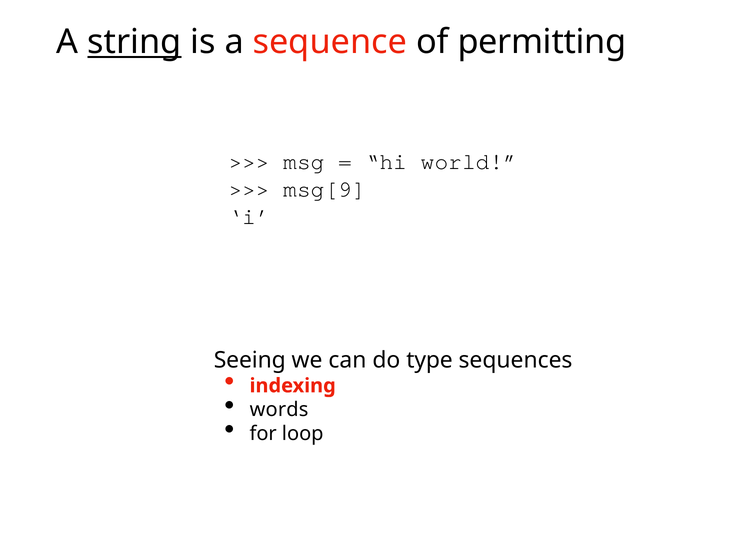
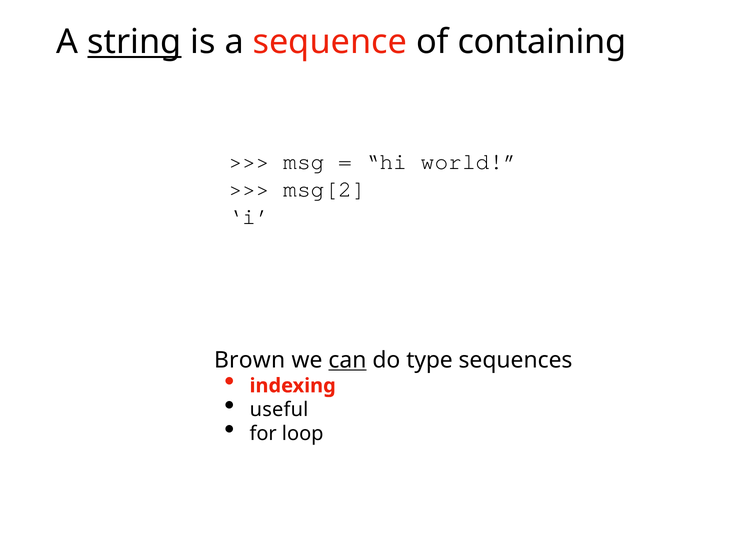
permitting: permitting -> containing
msg[9: msg[9 -> msg[2
Seeing: Seeing -> Brown
can underline: none -> present
words: words -> useful
